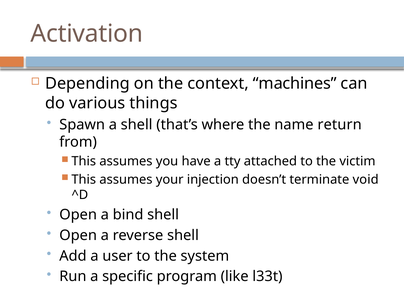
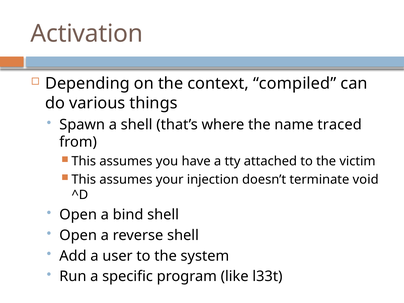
machines: machines -> compiled
return: return -> traced
